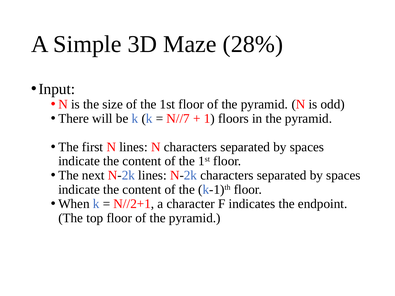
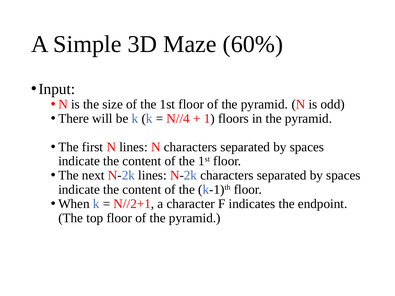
28%: 28% -> 60%
N//7: N//7 -> N//4
